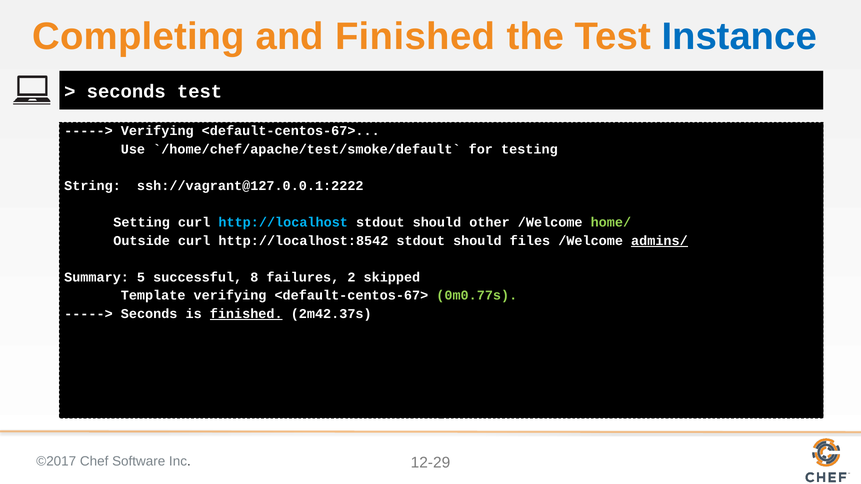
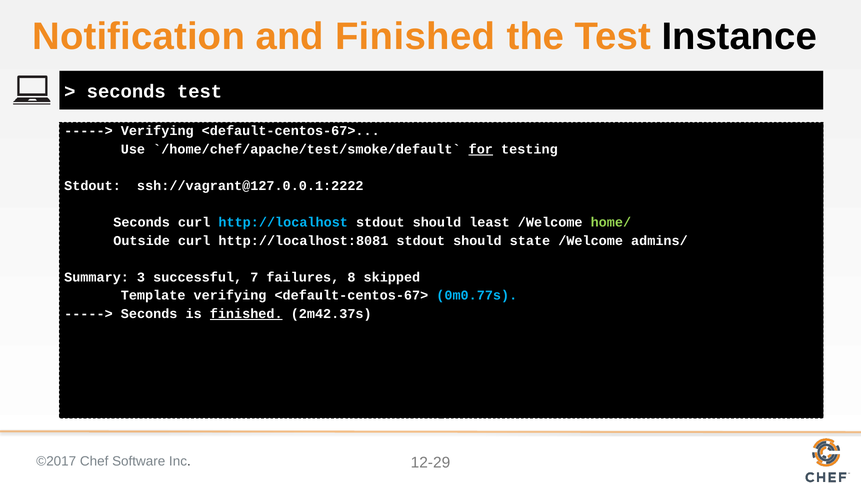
Completing: Completing -> Notification
Instance colour: blue -> black
for underline: none -> present
String at (93, 186): String -> Stdout
Setting at (142, 222): Setting -> Seconds
other: other -> least
http://localhost:8542: http://localhost:8542 -> http://localhost:8081
files: files -> state
admins/ underline: present -> none
5: 5 -> 3
8: 8 -> 7
2: 2 -> 8
0m0.77s colour: light green -> light blue
